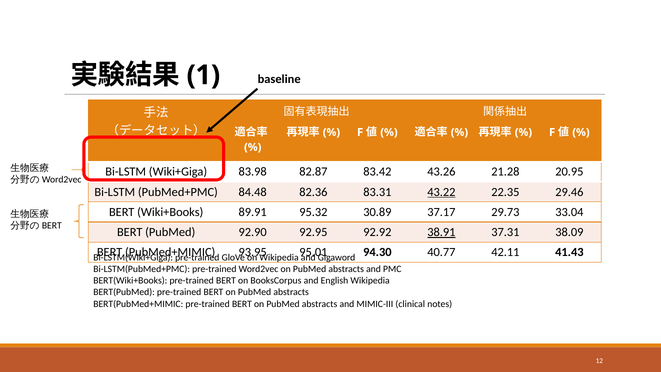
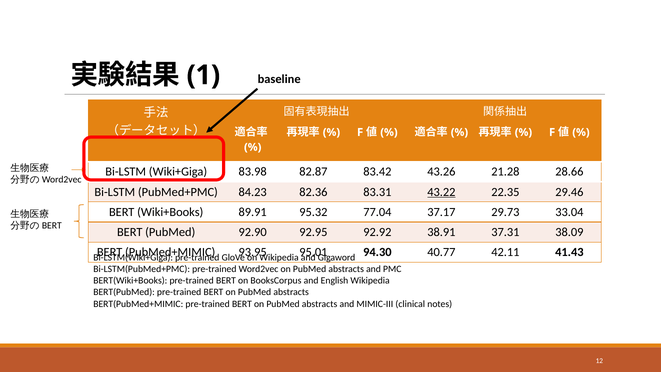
20.95: 20.95 -> 28.66
84.48: 84.48 -> 84.23
30.89: 30.89 -> 77.04
38.91 underline: present -> none
